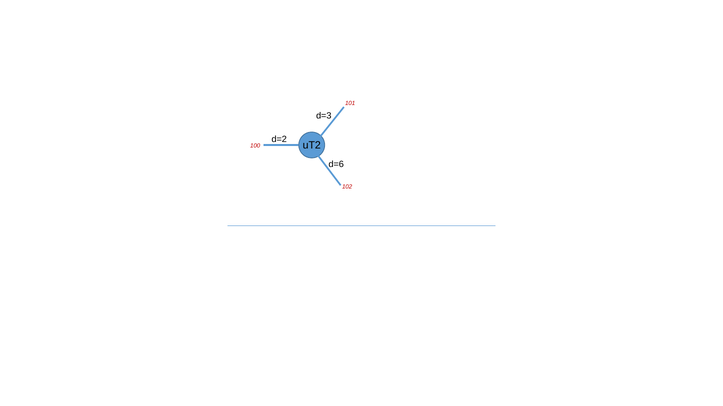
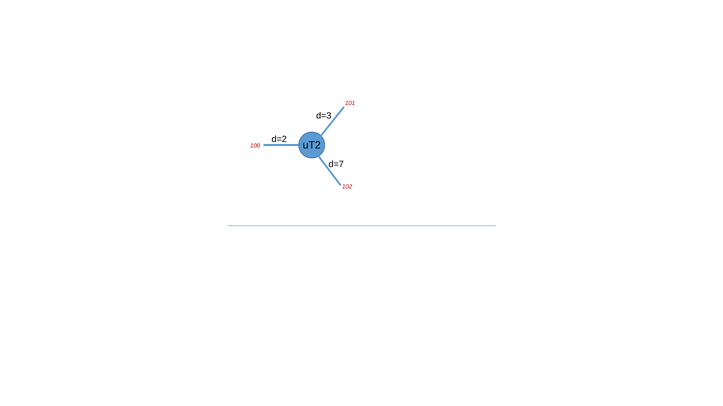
d=6: d=6 -> d=7
